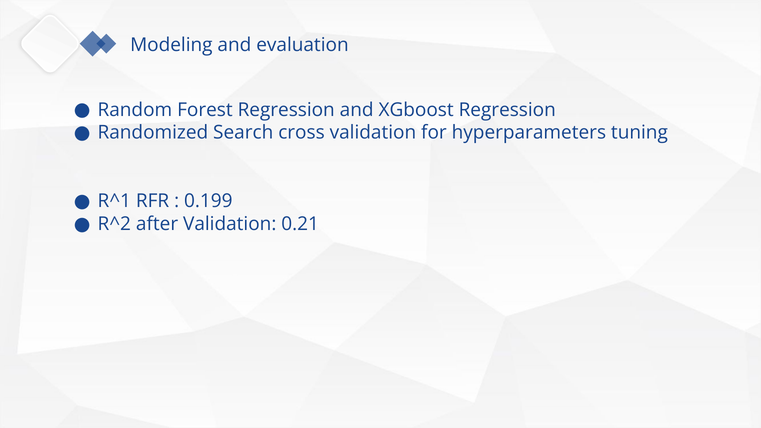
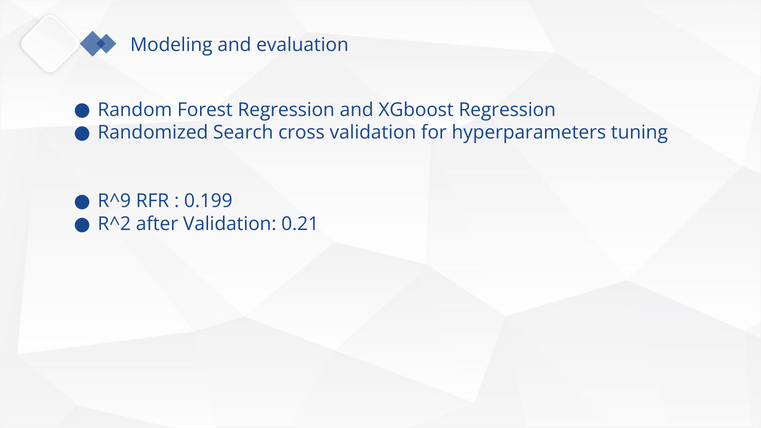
R^1: R^1 -> R^9
